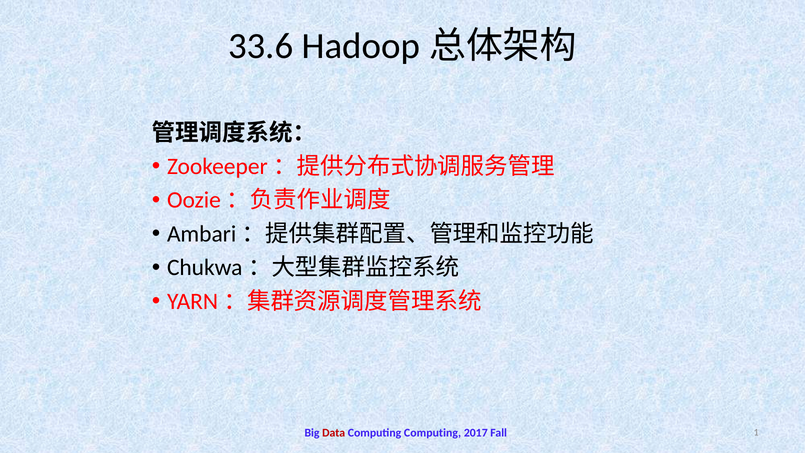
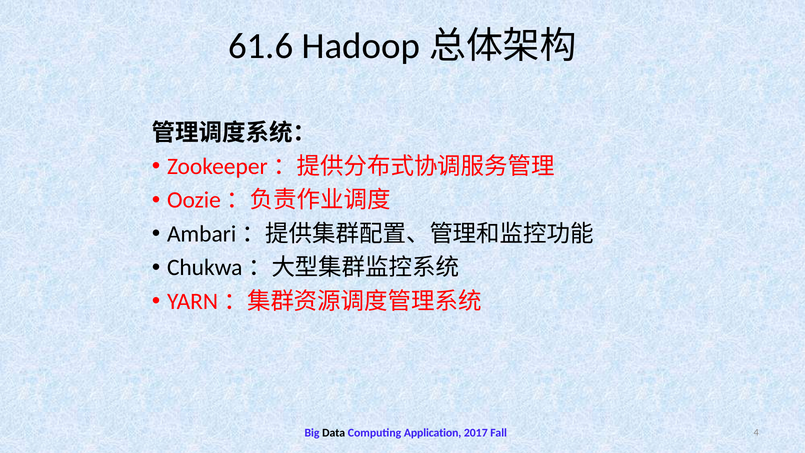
33.6: 33.6 -> 61.6
Data colour: red -> black
Computing Computing: Computing -> Application
1: 1 -> 4
